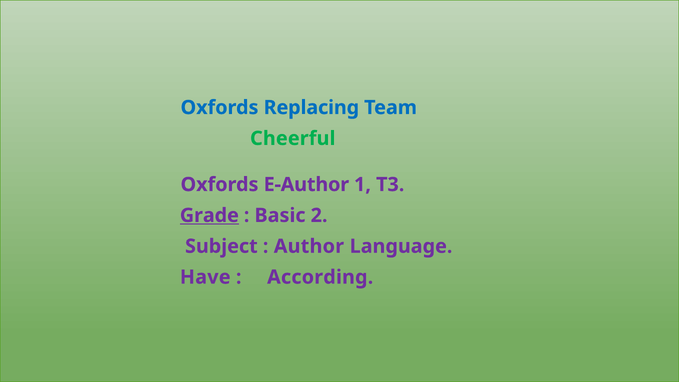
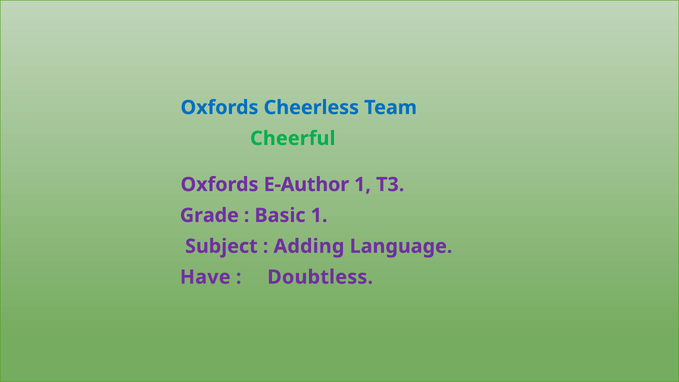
Replacing: Replacing -> Cheerless
Grade underline: present -> none
Basic 2: 2 -> 1
Author: Author -> Adding
According: According -> Doubtless
